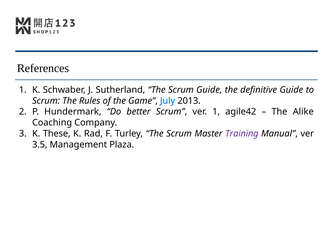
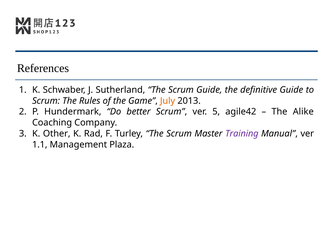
July colour: blue -> orange
ver 1: 1 -> 5
These: These -> Other
3.5: 3.5 -> 1.1
